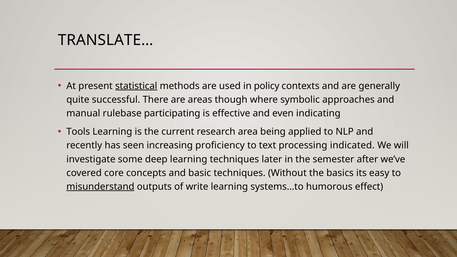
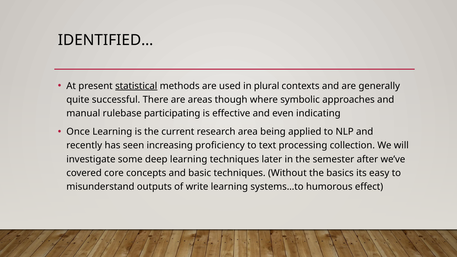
TRANSLATE…: TRANSLATE… -> IDENTIFIED…
policy: policy -> plural
Tools: Tools -> Once
indicated: indicated -> collection
misunderstand underline: present -> none
